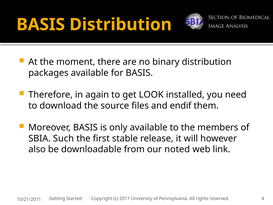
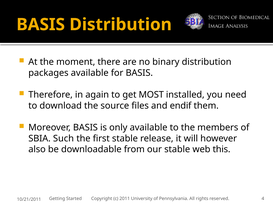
LOOK: LOOK -> MOST
our noted: noted -> stable
link: link -> this
